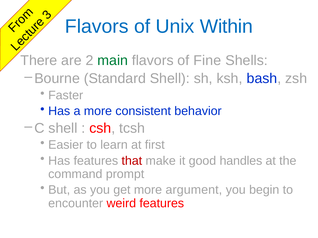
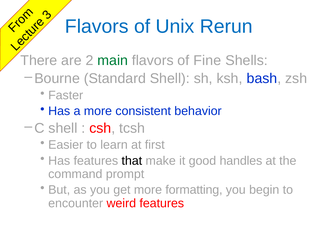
Within: Within -> Rerun
that colour: red -> black
argument: argument -> formatting
